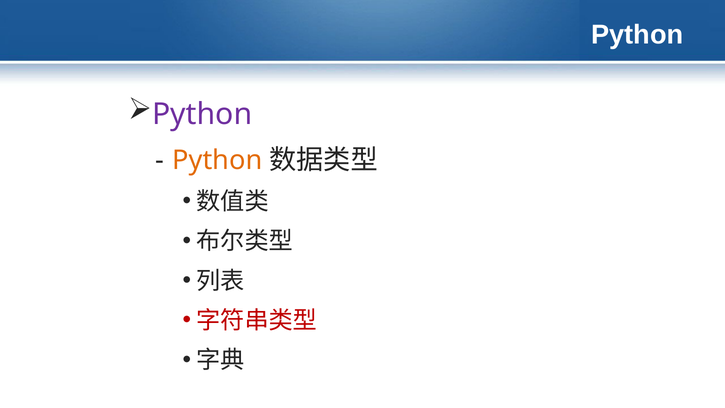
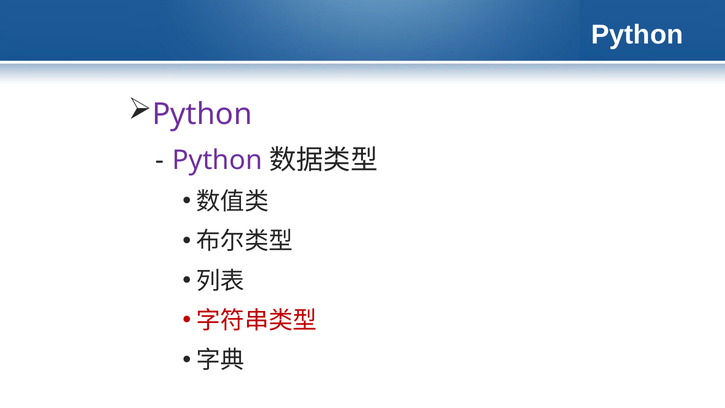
Python at (217, 160) colour: orange -> purple
